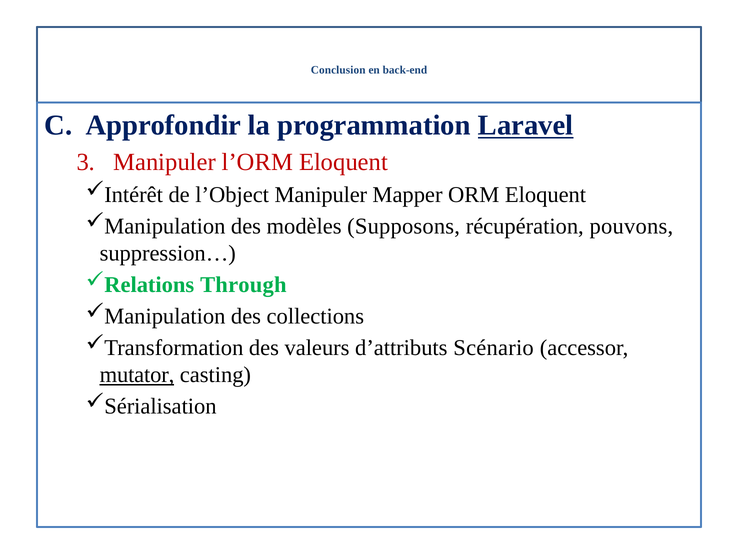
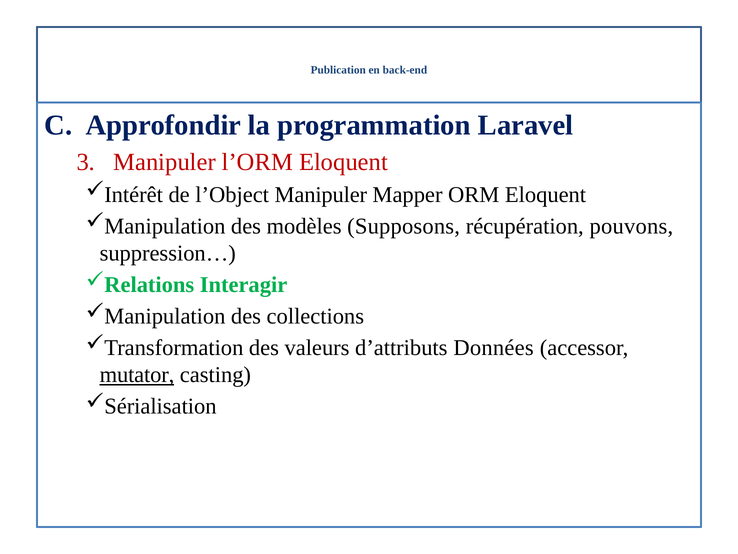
Conclusion: Conclusion -> Publication
Laravel underline: present -> none
Through: Through -> Interagir
Scénario: Scénario -> Données
